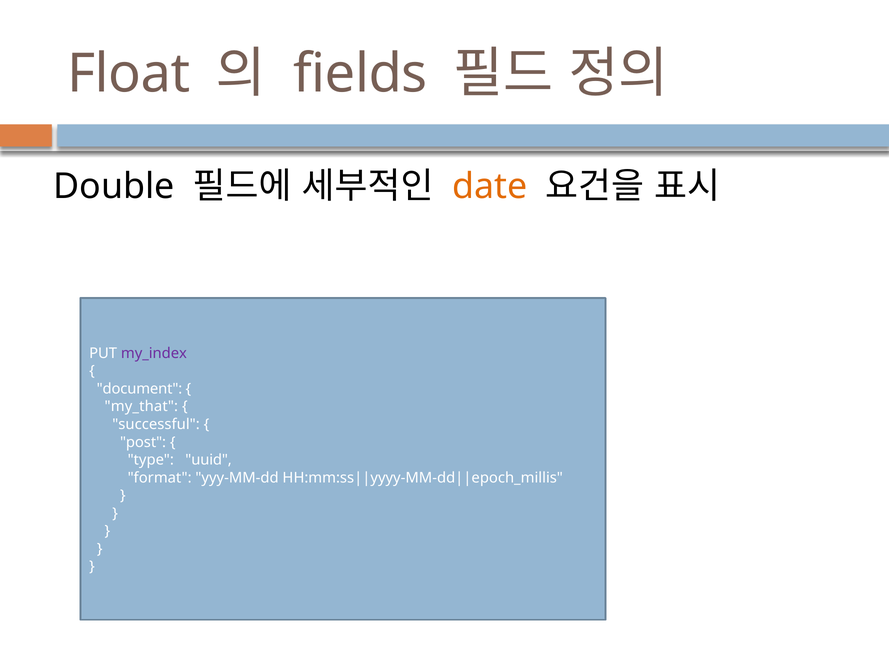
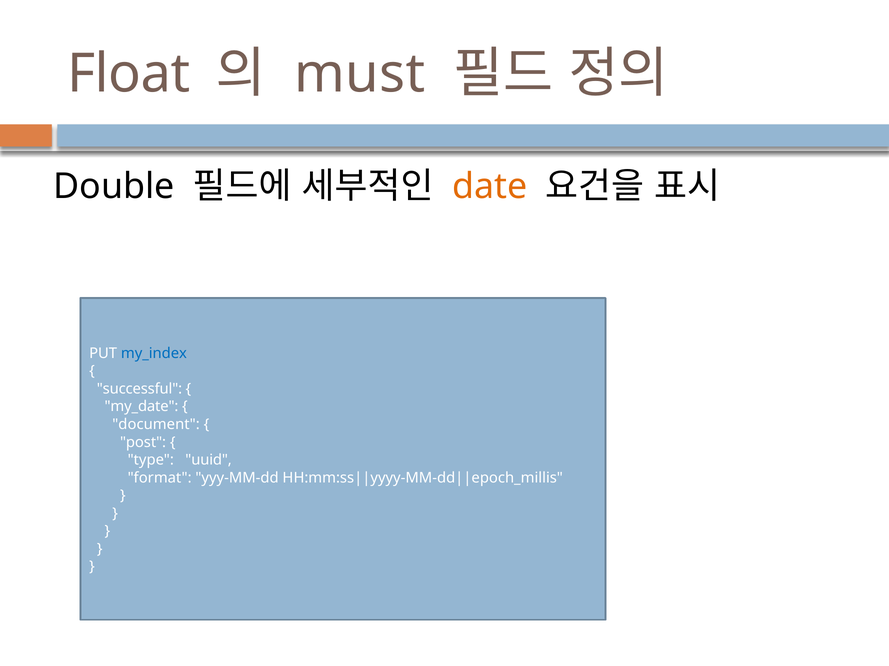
fields: fields -> must
my_index colour: purple -> blue
document: document -> successful
my_that: my_that -> my_date
successful: successful -> document
